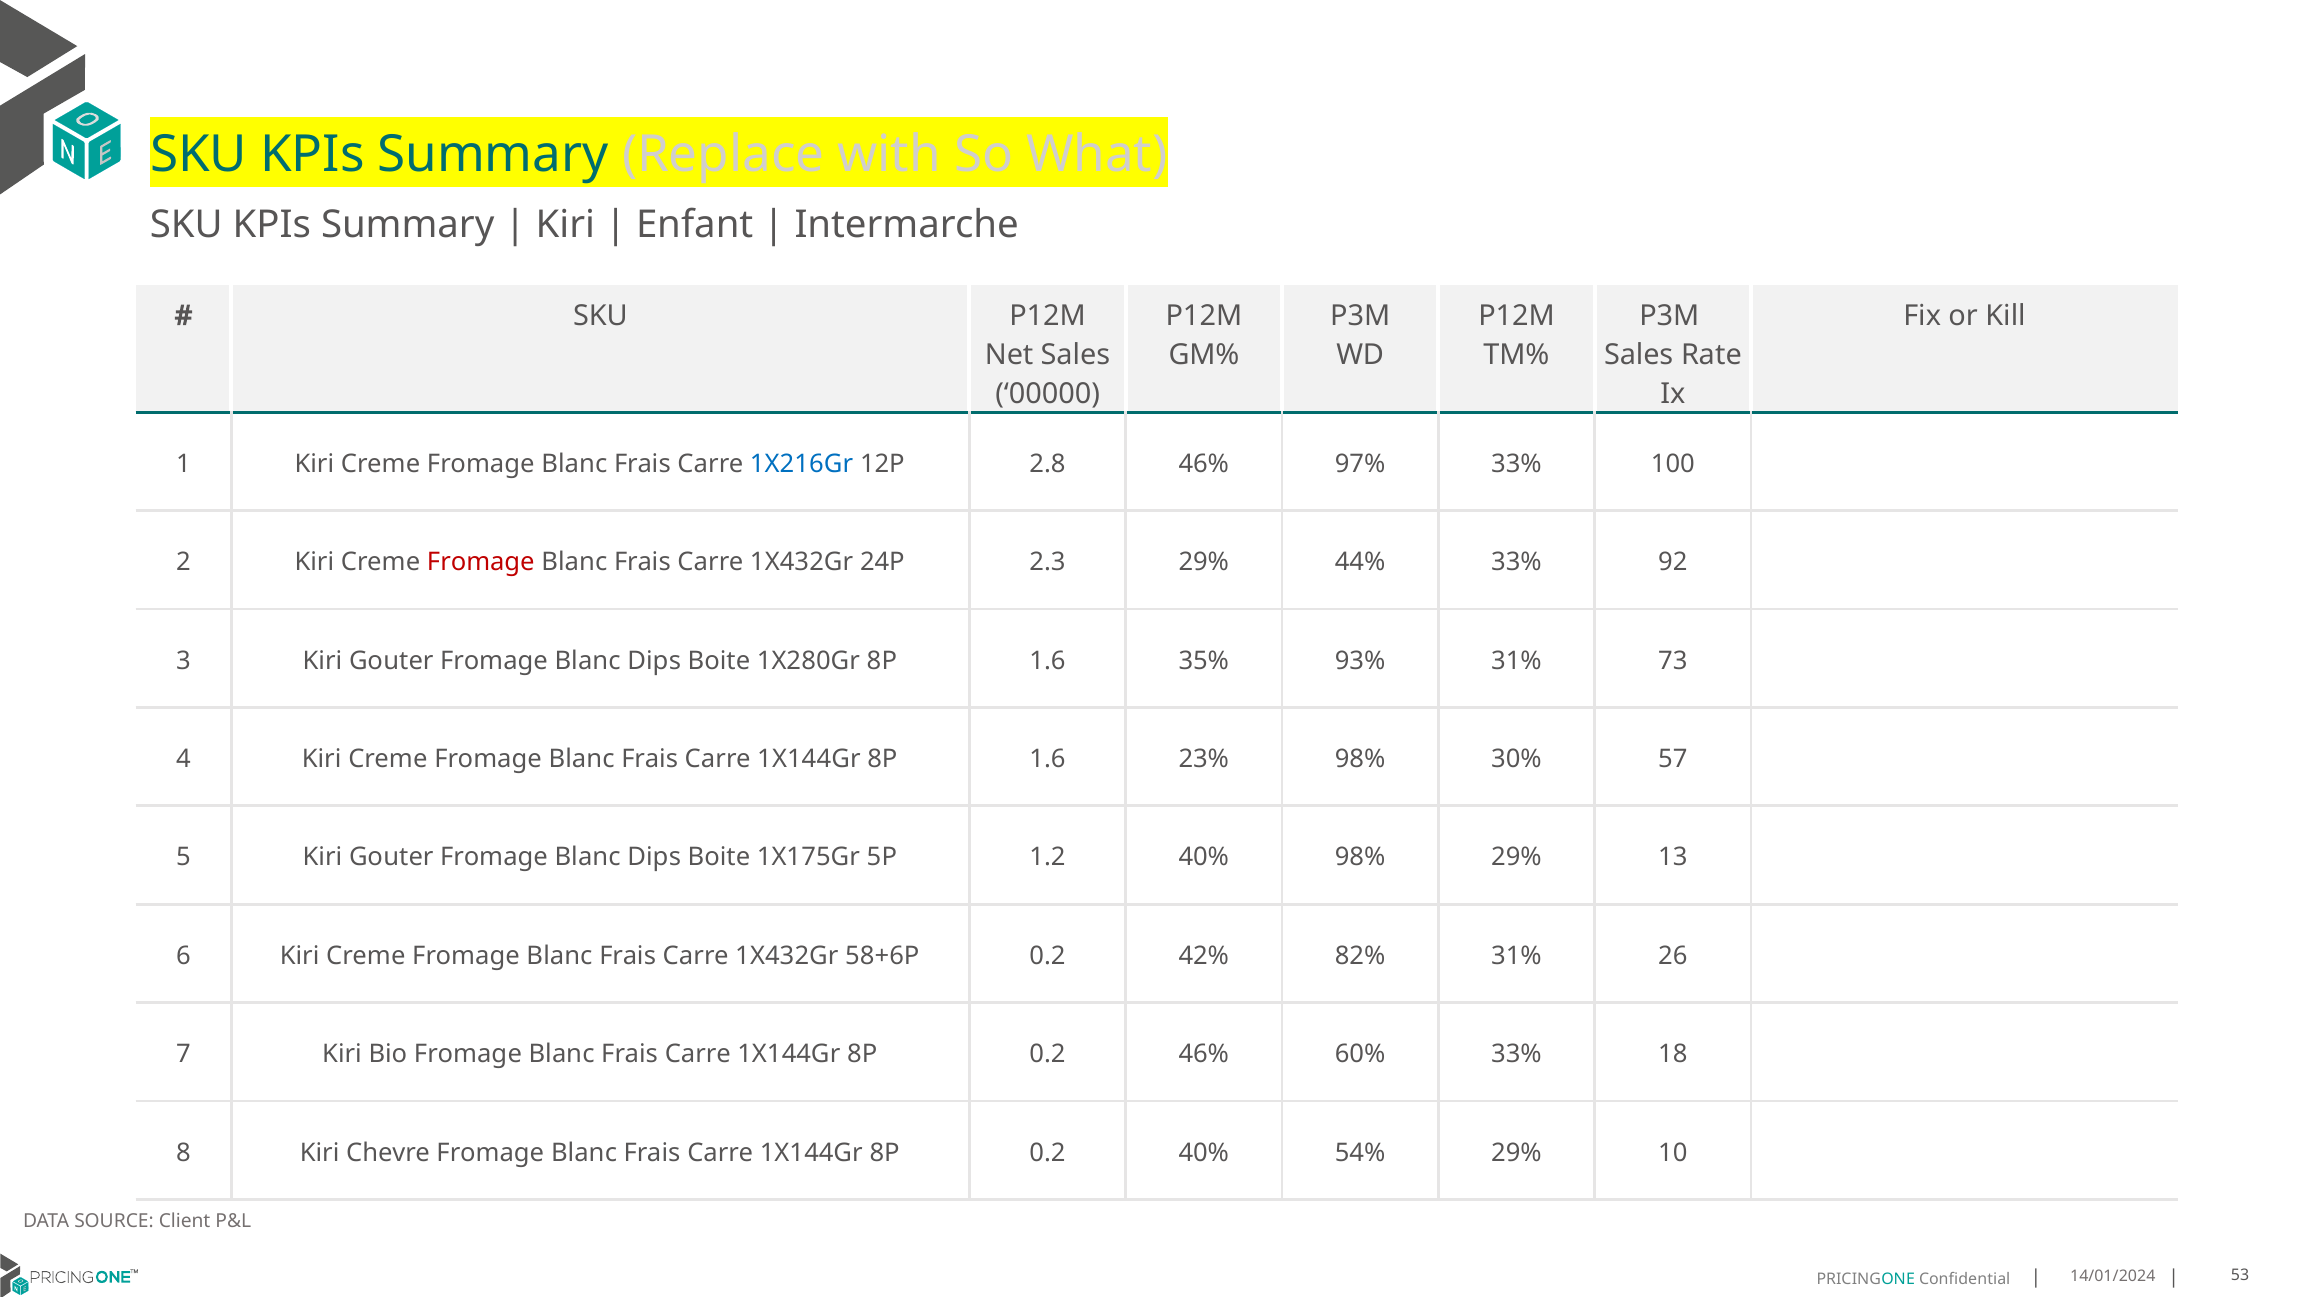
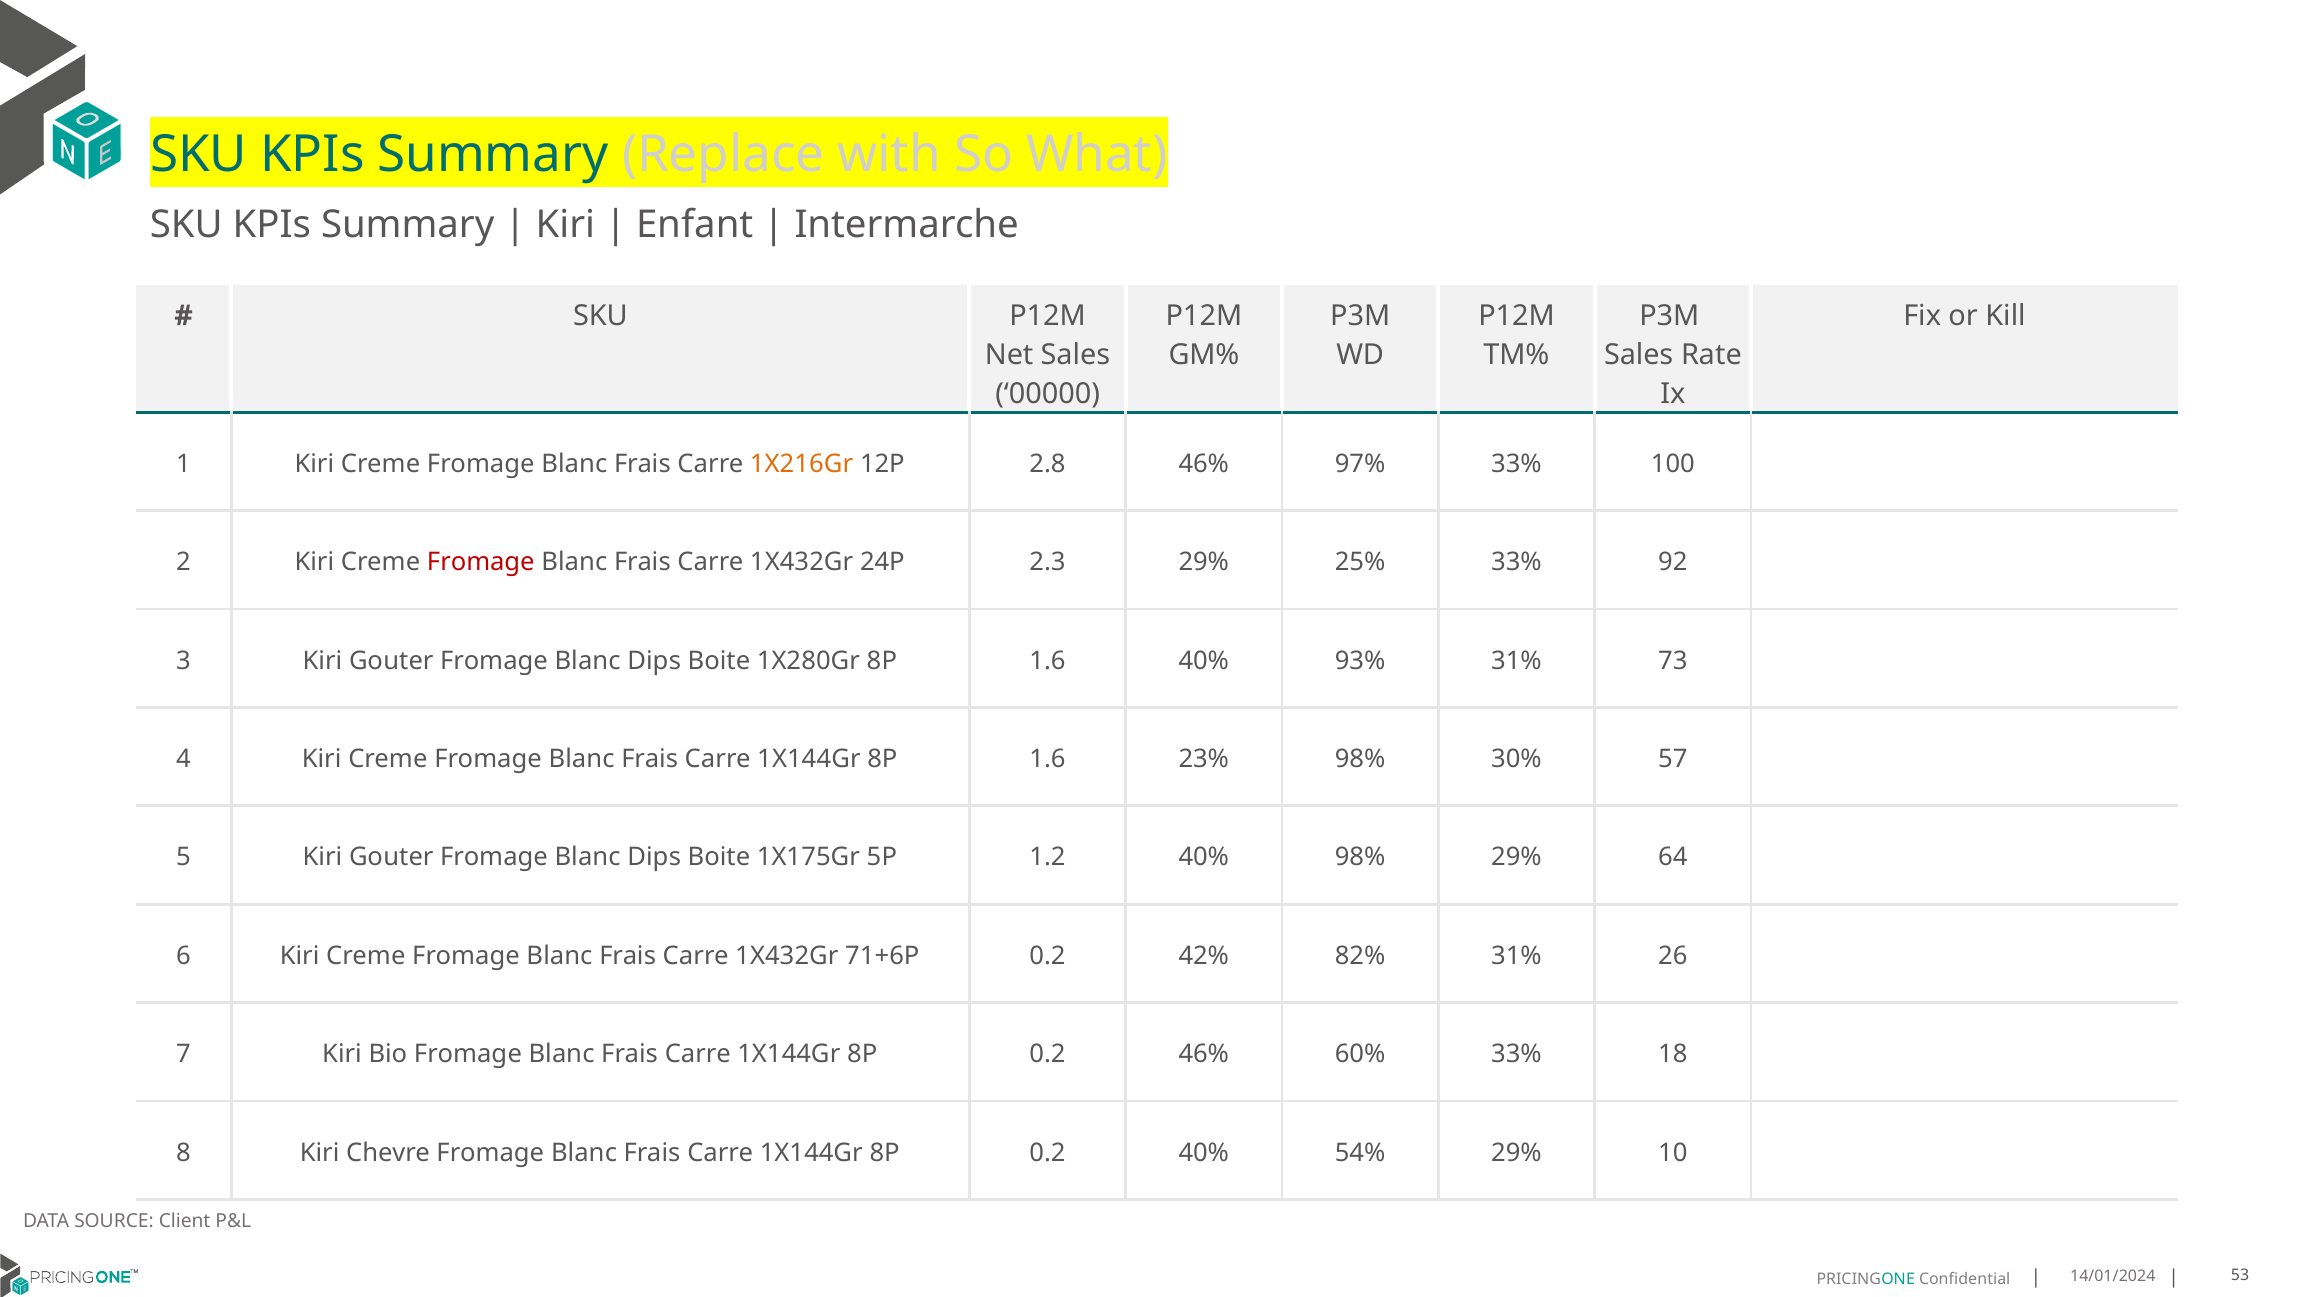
1X216Gr colour: blue -> orange
44%: 44% -> 25%
1.6 35%: 35% -> 40%
13: 13 -> 64
58+6P: 58+6P -> 71+6P
